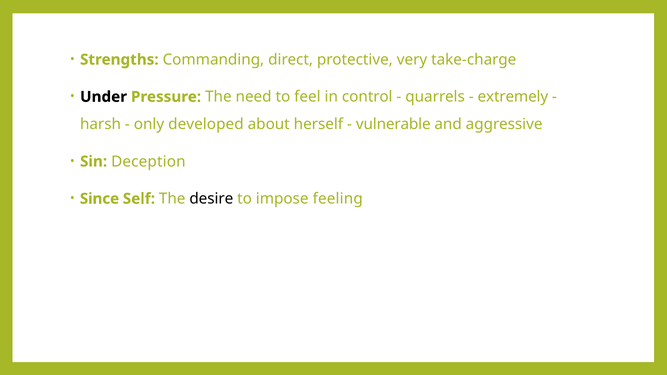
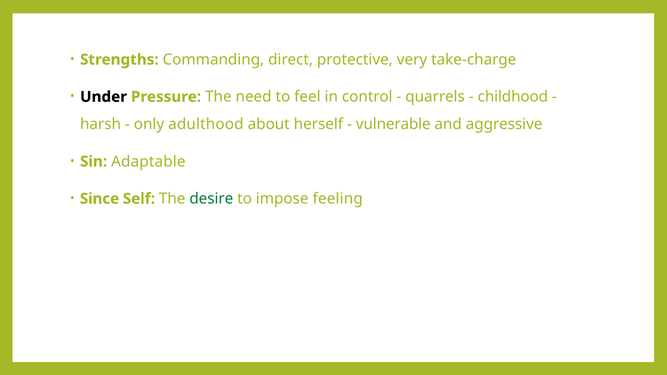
extremely: extremely -> childhood
developed: developed -> adulthood
Deception: Deception -> Adaptable
desire colour: black -> green
